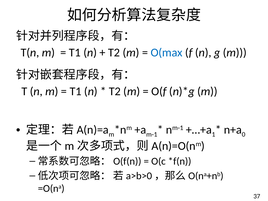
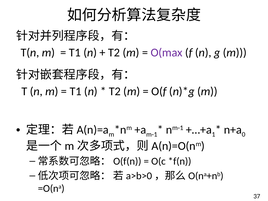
O(max colour: blue -> purple
